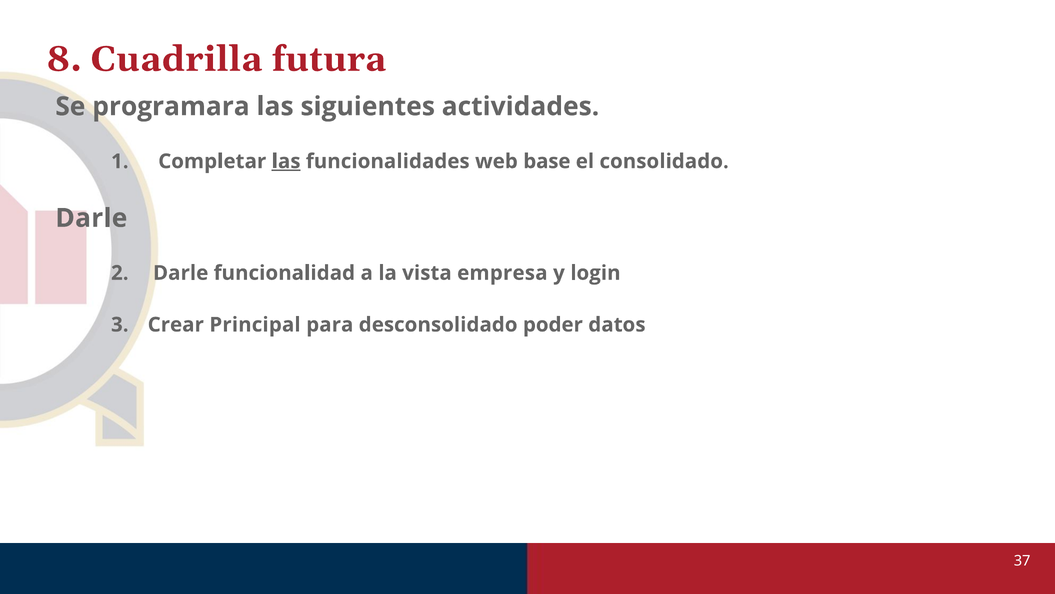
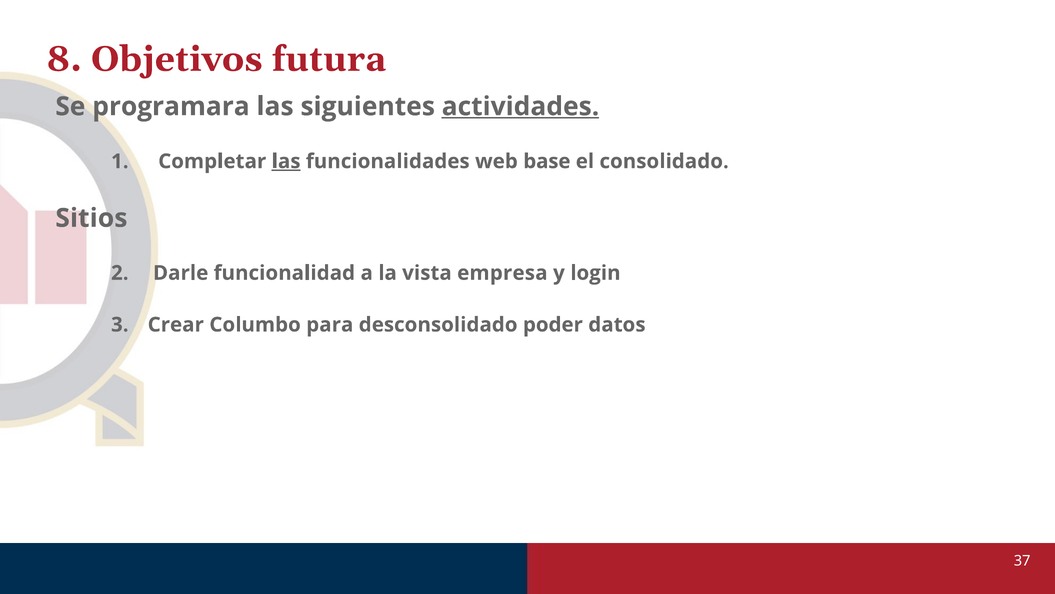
Cuadrilla: Cuadrilla -> Objetivos
actividades underline: none -> present
Darle at (91, 218): Darle -> Sitios
Principal: Principal -> Columbo
